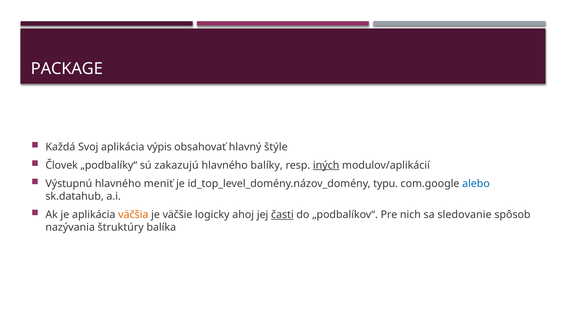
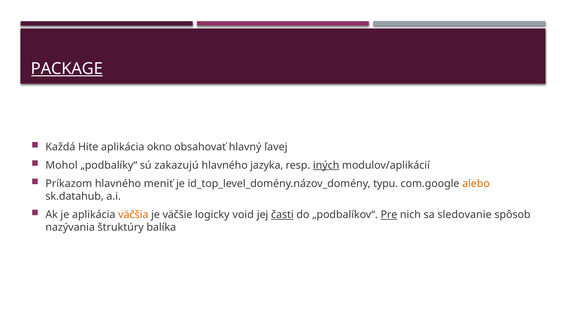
PACKAGE underline: none -> present
Svoj: Svoj -> Hite
výpis: výpis -> okno
štýle: štýle -> ľavej
Človek: Človek -> Mohol
balíky: balíky -> jazyka
Výstupnú: Výstupnú -> Príkazom
alebo colour: blue -> orange
ahoj: ahoj -> void
Pre underline: none -> present
